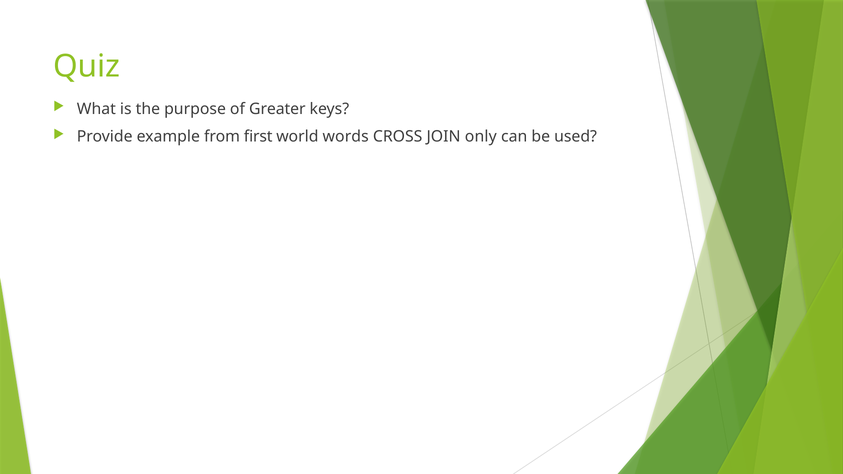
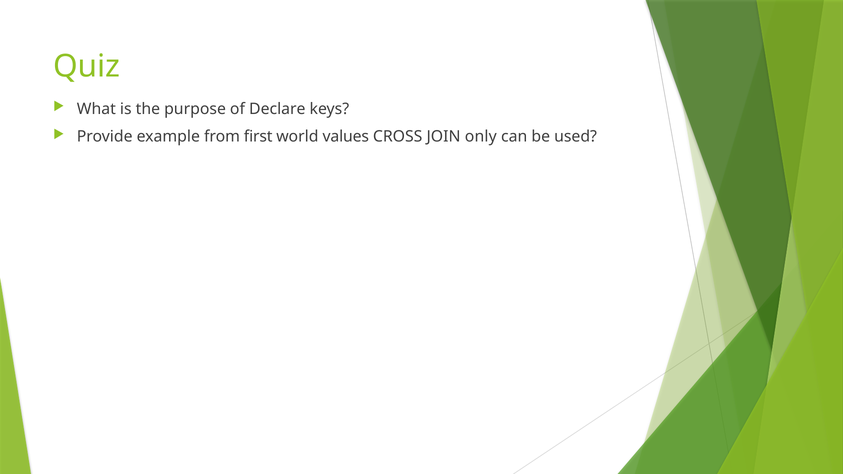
Greater: Greater -> Declare
words: words -> values
